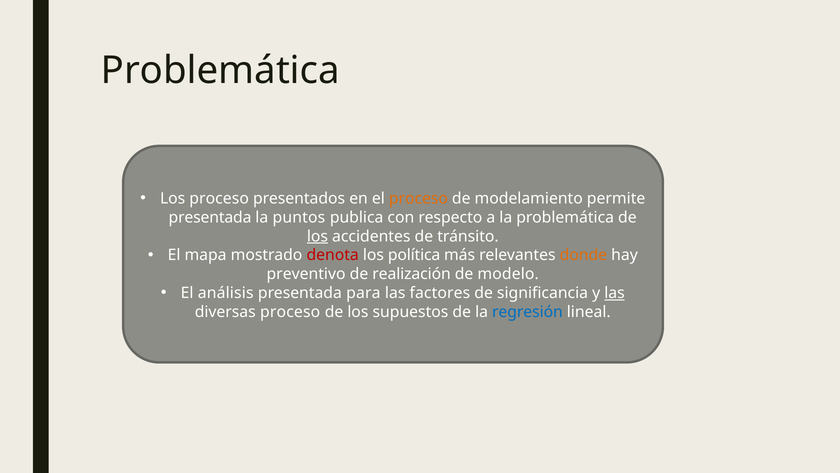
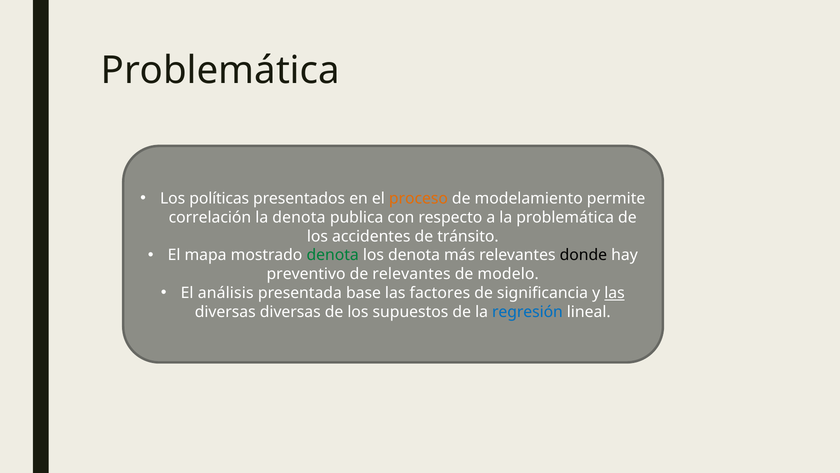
Los proceso: proceso -> políticas
presentada at (210, 217): presentada -> correlación
la puntos: puntos -> denota
los at (317, 236) underline: present -> none
denota at (333, 255) colour: red -> green
los política: política -> denota
donde colour: orange -> black
de realización: realización -> relevantes
para: para -> base
diversas proceso: proceso -> diversas
